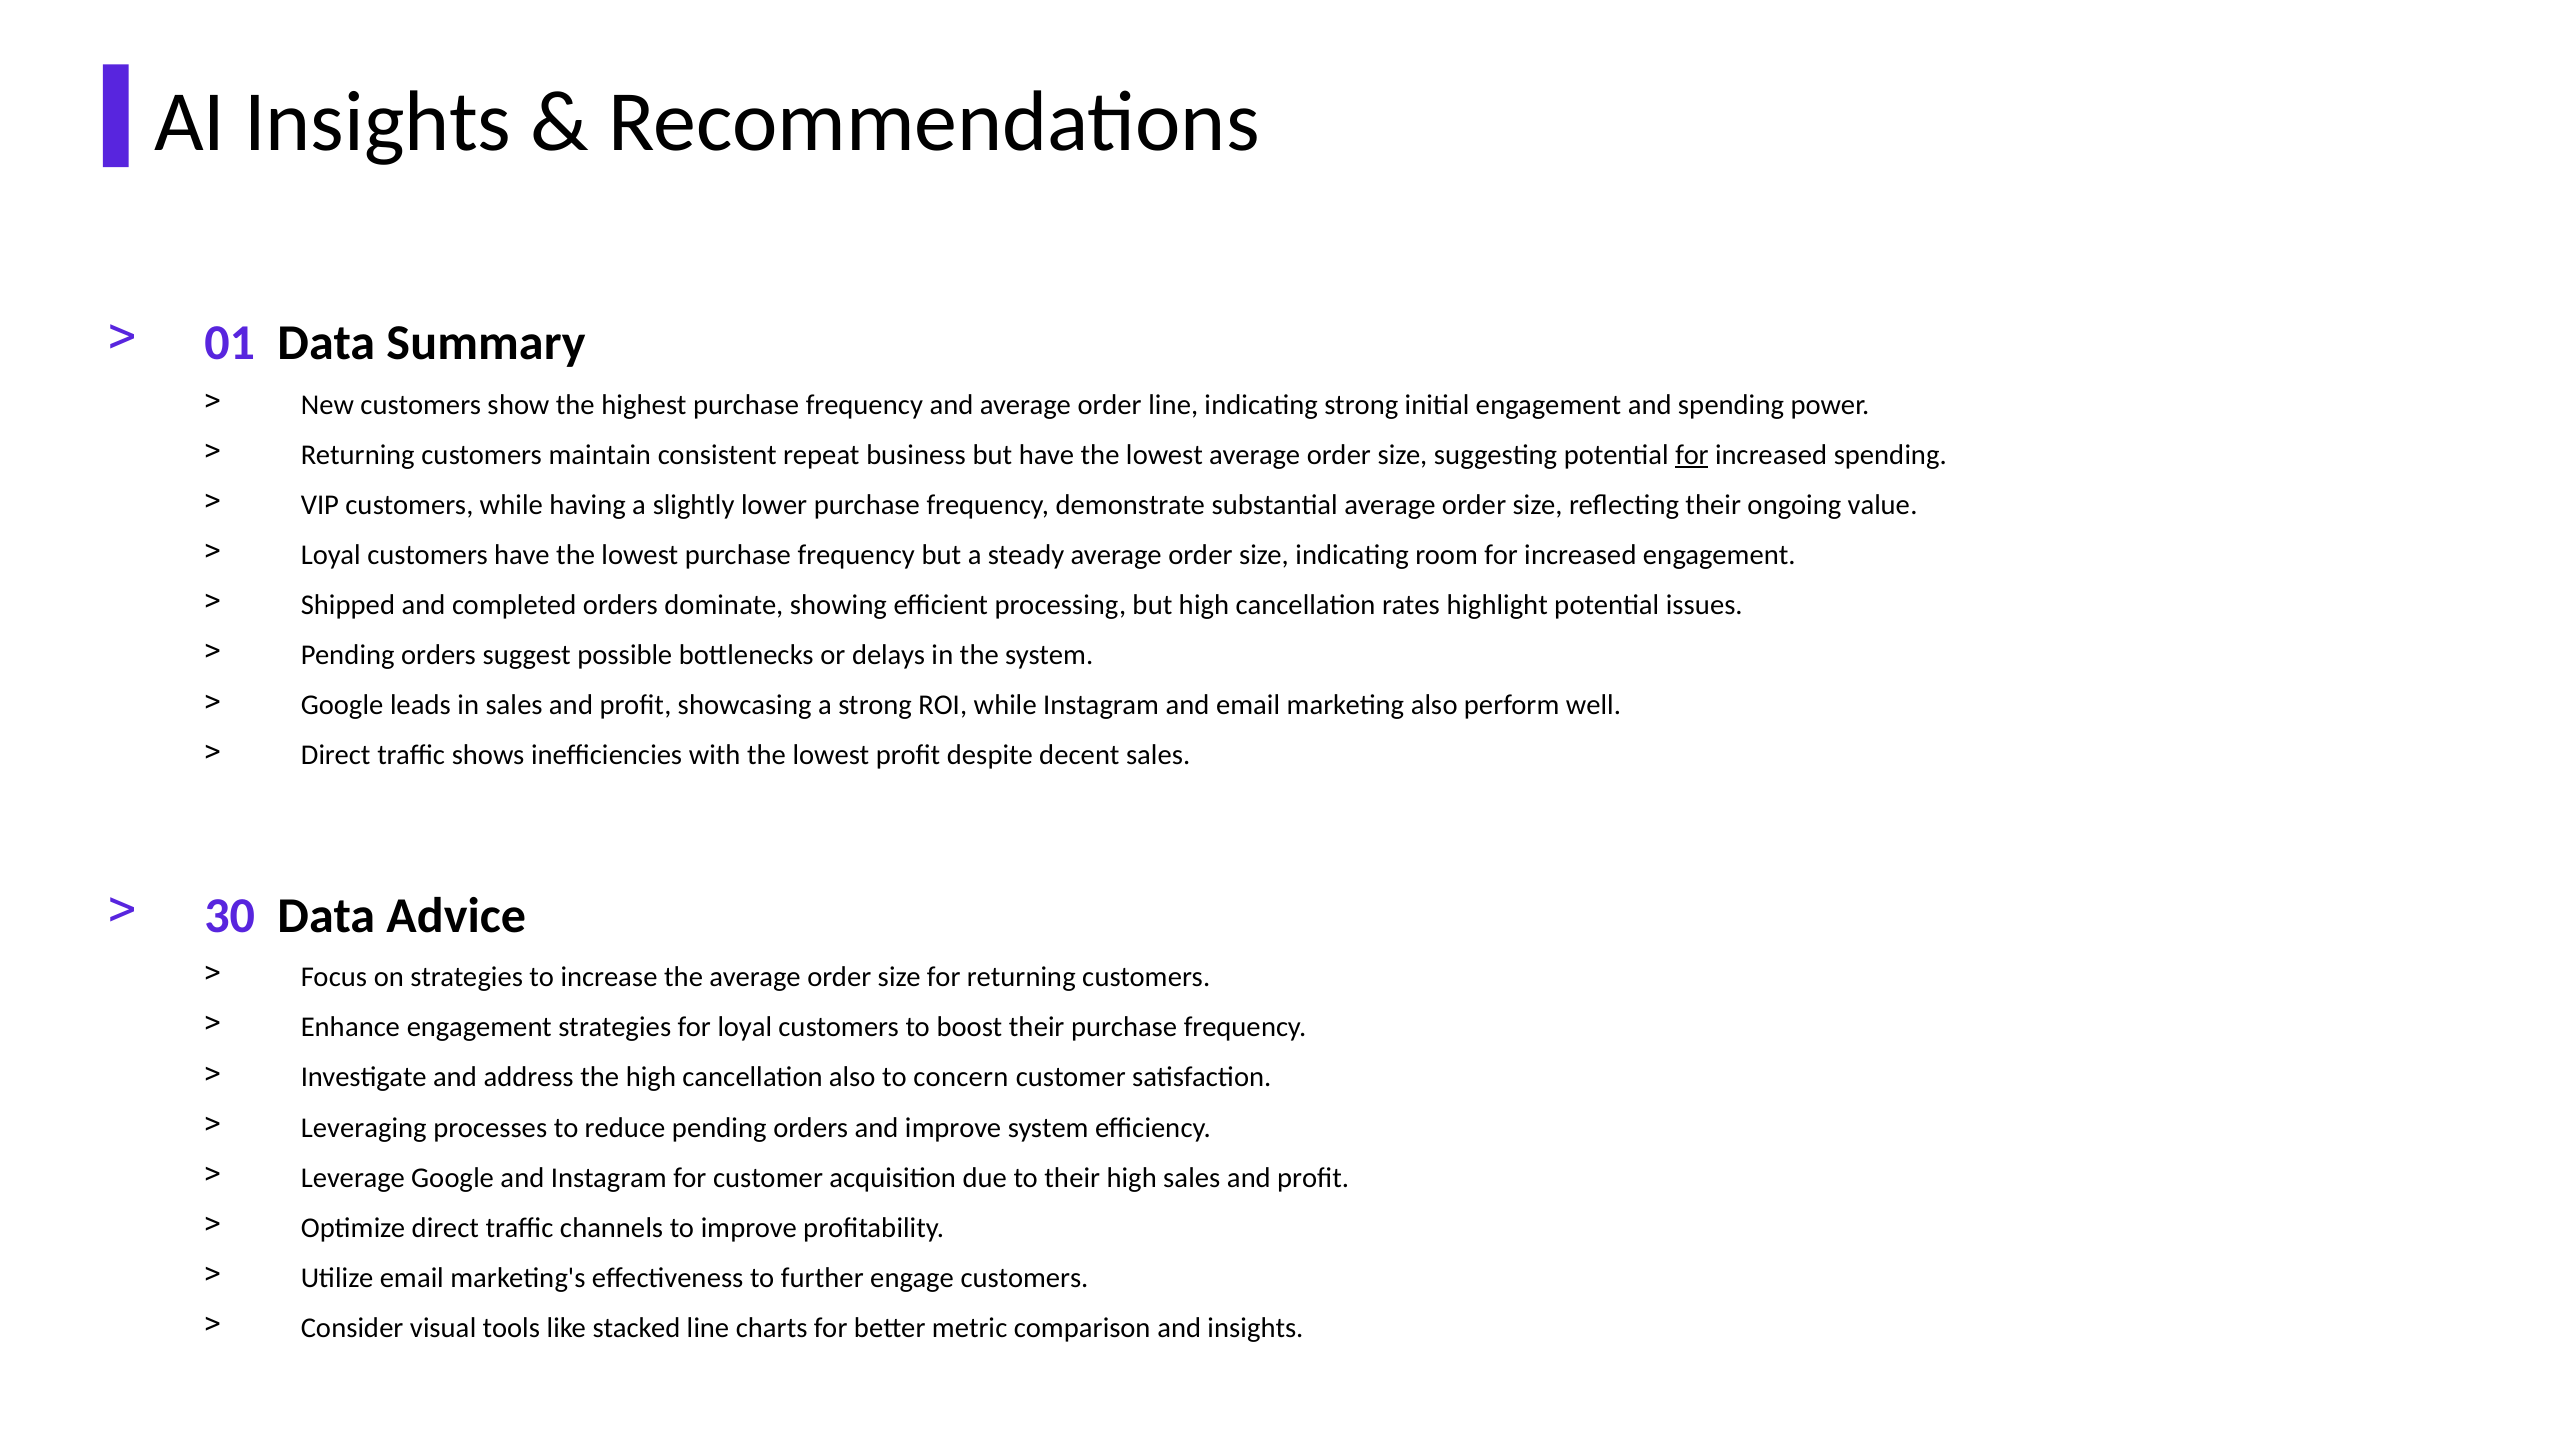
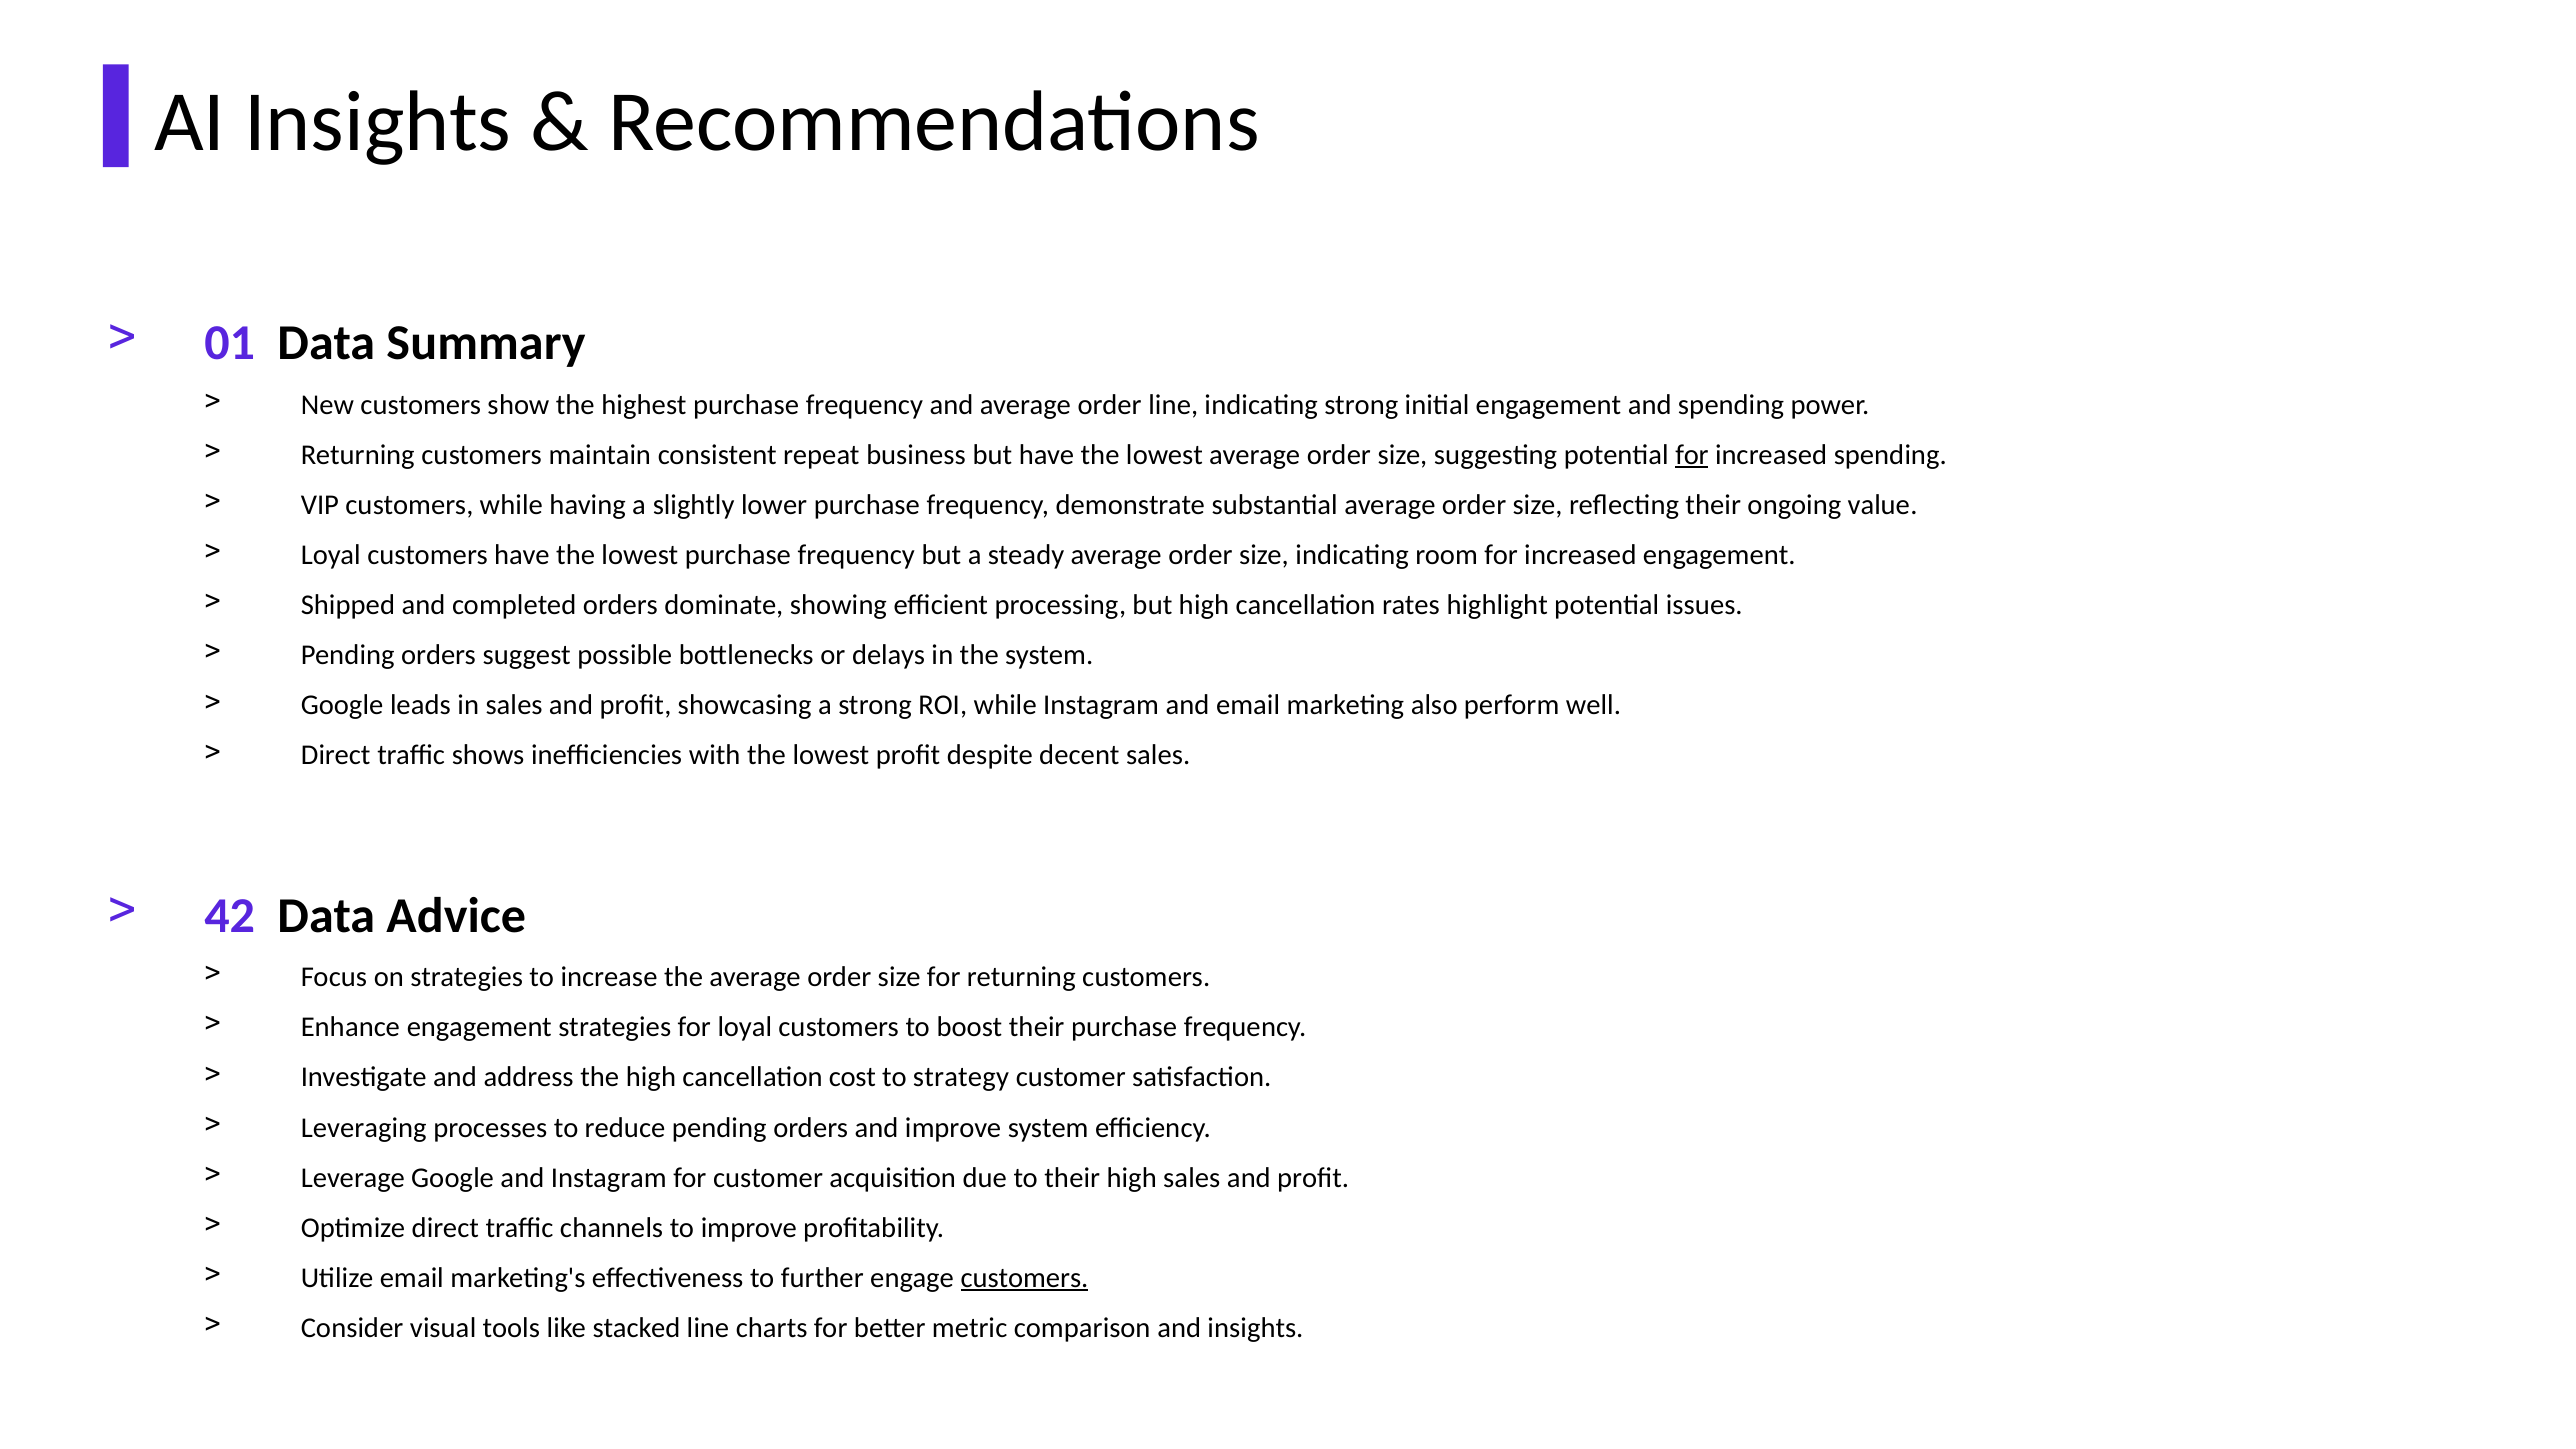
30: 30 -> 42
cancellation also: also -> cost
concern: concern -> strategy
customers at (1024, 1278) underline: none -> present
